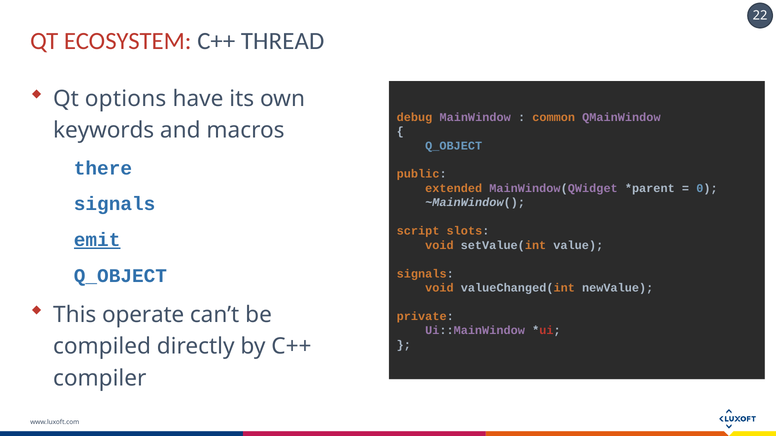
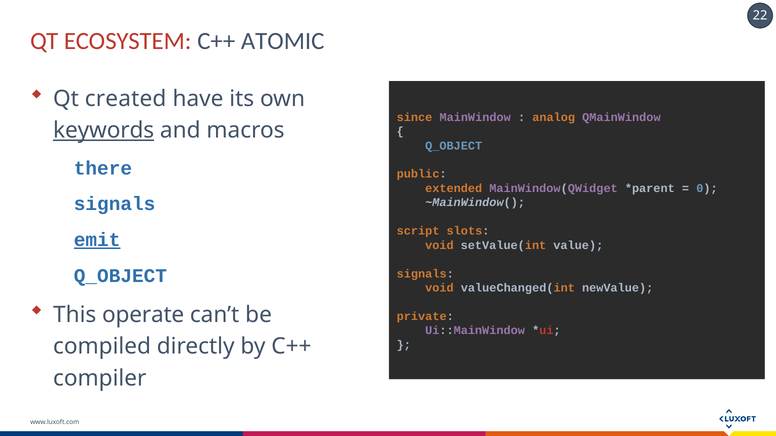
THREAD: THREAD -> ATOMIC
options: options -> created
debug: debug -> since
common: common -> analog
keywords underline: none -> present
